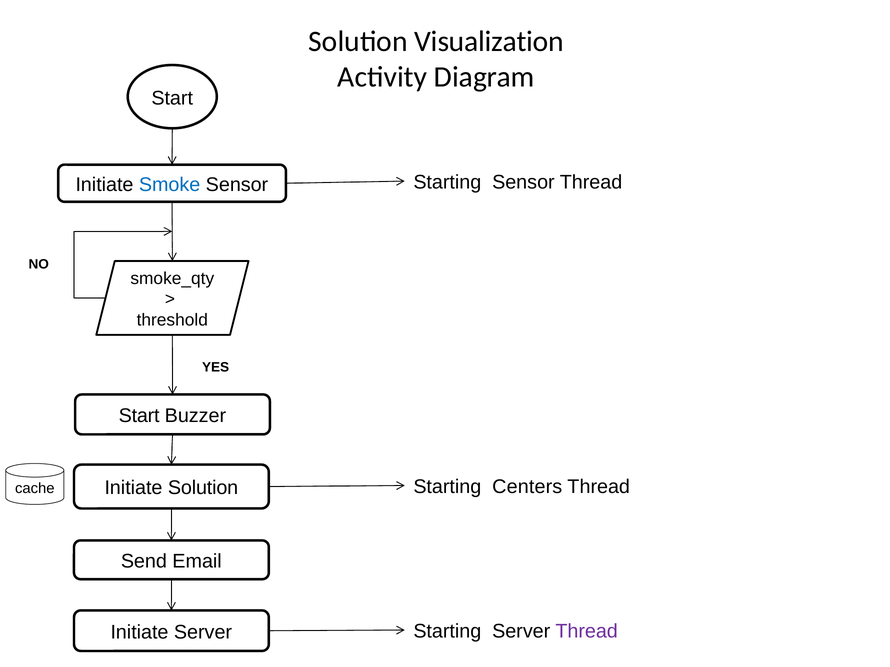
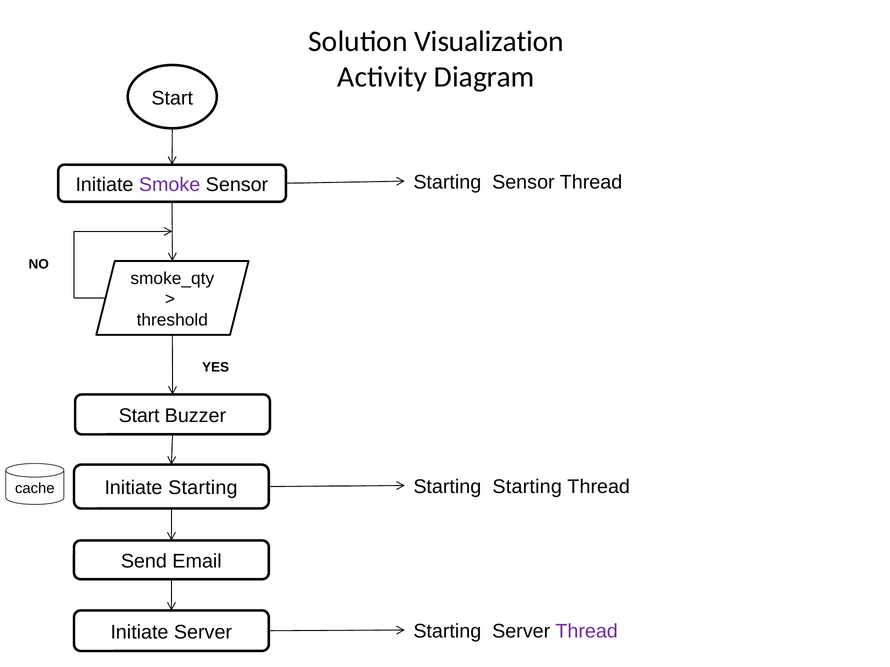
Smoke colour: blue -> purple
Starting Centers: Centers -> Starting
Initiate Solution: Solution -> Starting
